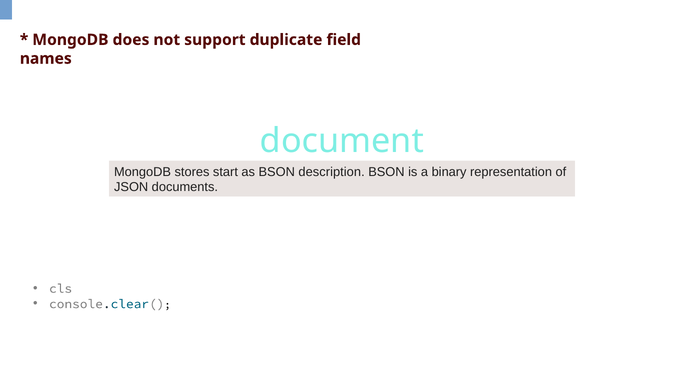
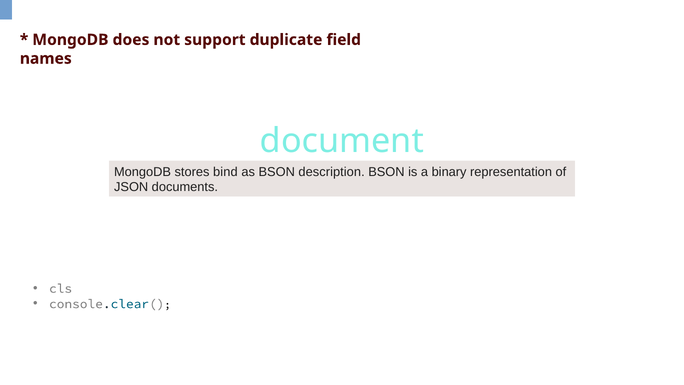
start: start -> bind
